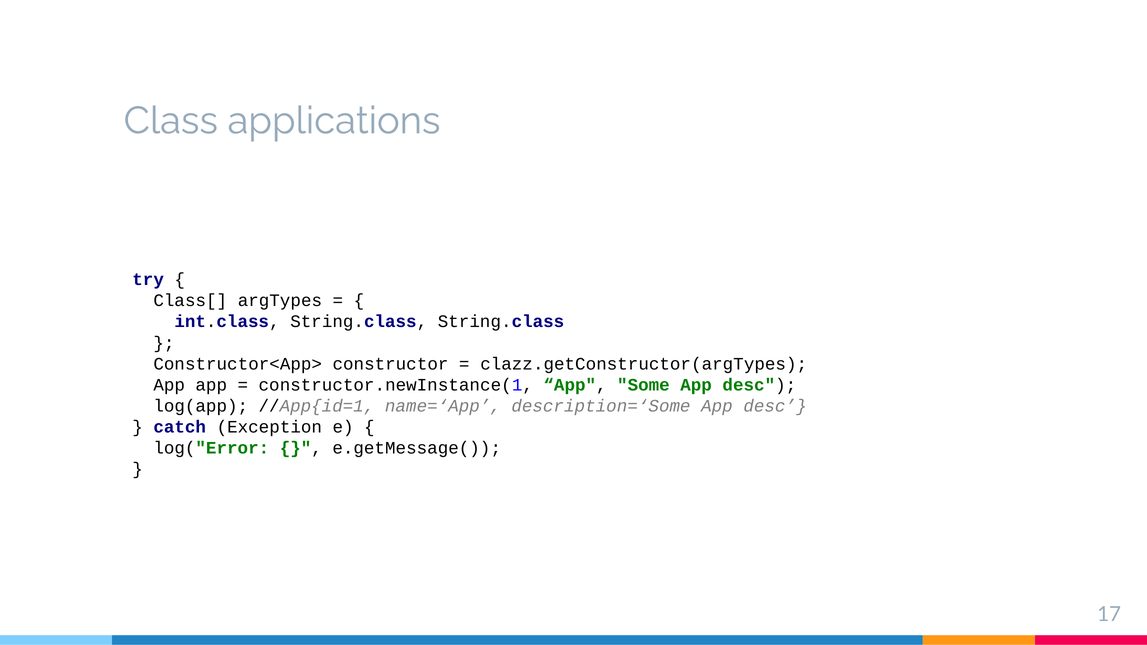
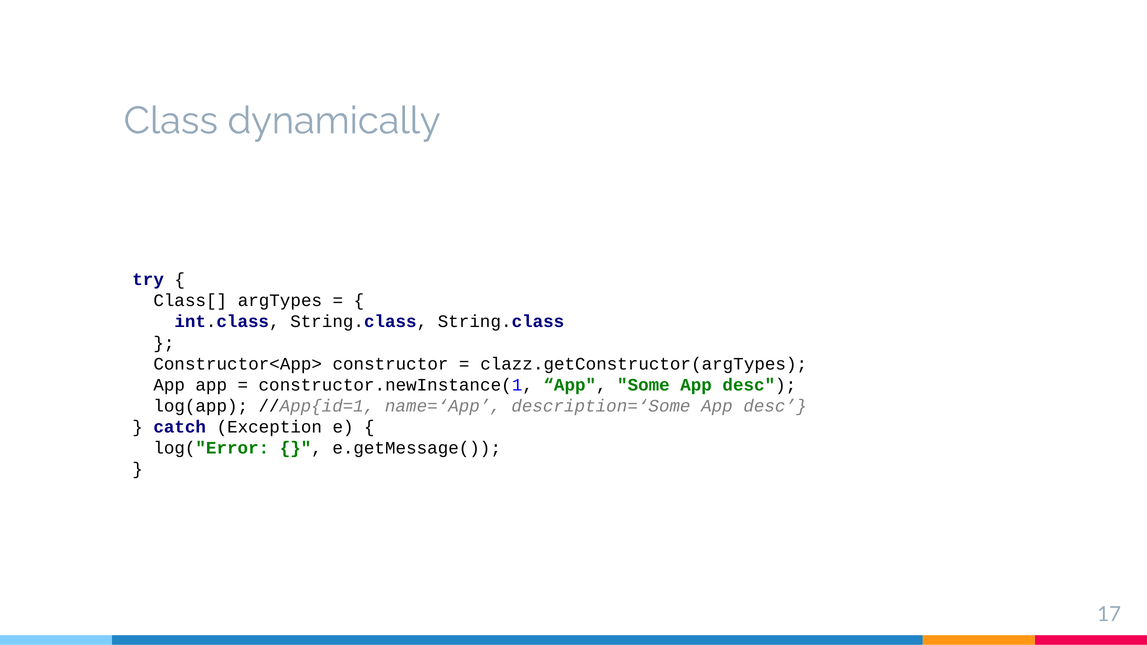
applications: applications -> dynamically
